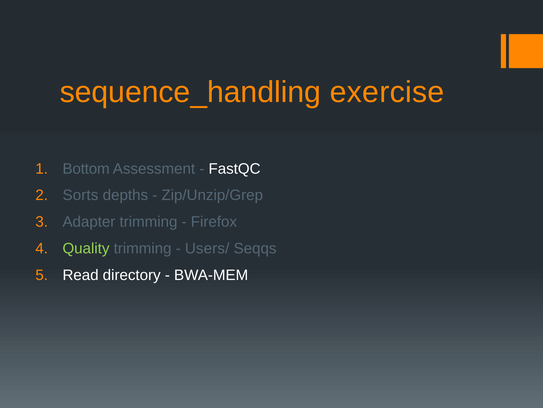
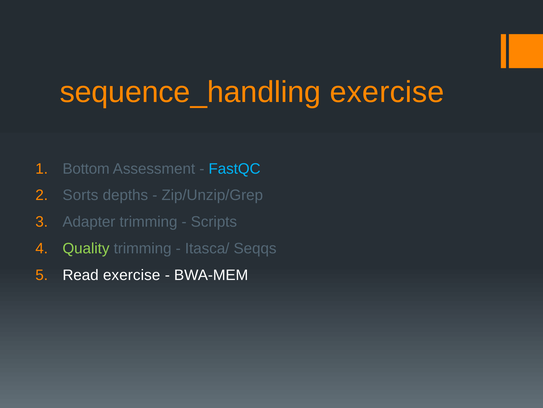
FastQC colour: white -> light blue
Firefox: Firefox -> Scripts
Users/: Users/ -> Itasca/
Read directory: directory -> exercise
